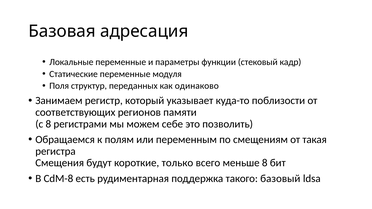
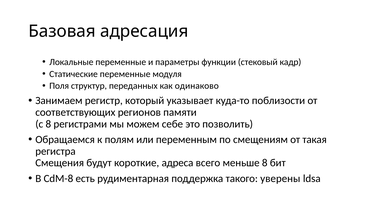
только: только -> адреса
базовый: базовый -> уверены
